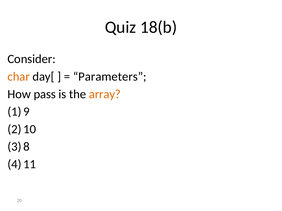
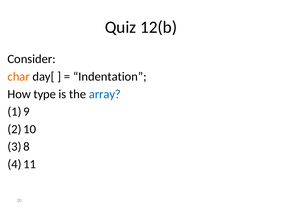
18(b: 18(b -> 12(b
Parameters: Parameters -> Indentation
pass: pass -> type
array colour: orange -> blue
